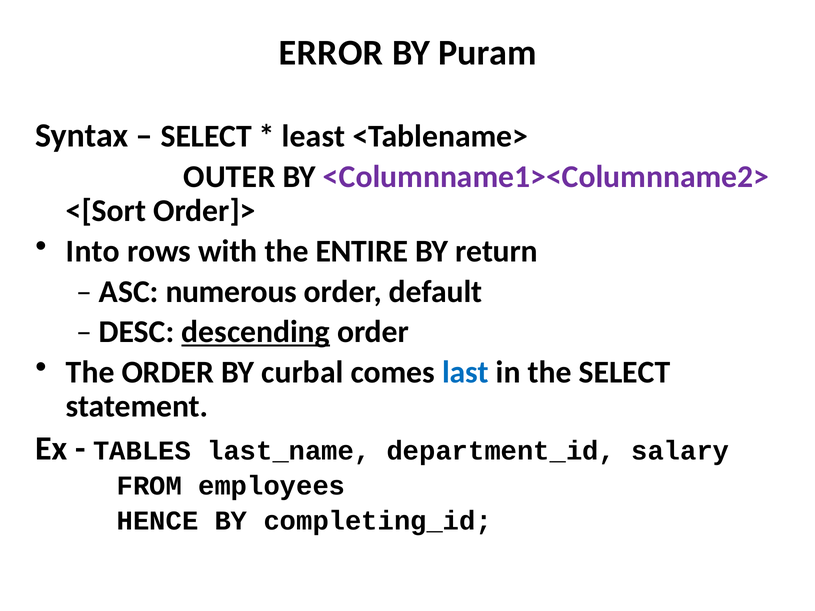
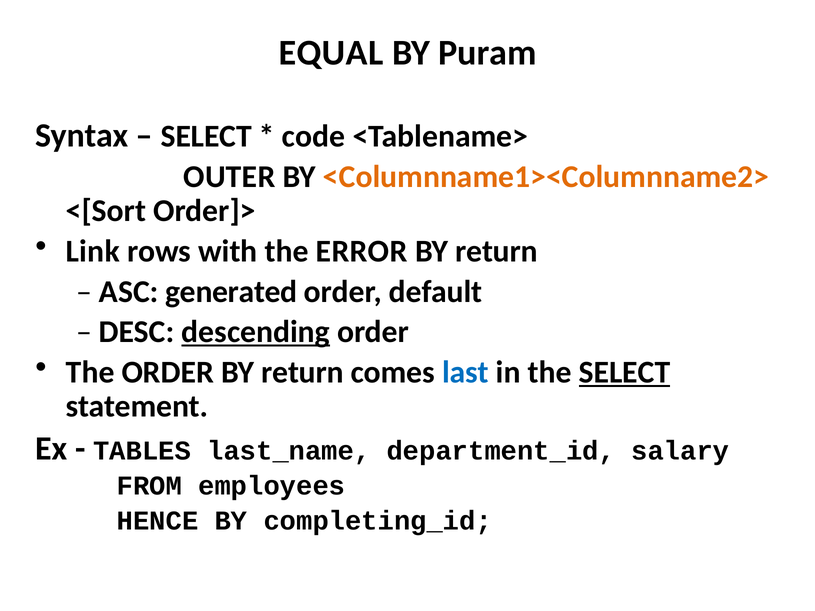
ERROR: ERROR -> EQUAL
least: least -> code
<Columnname1><Columnname2> colour: purple -> orange
Into: Into -> Link
ENTIRE: ENTIRE -> ERROR
numerous: numerous -> generated
ORDER BY curbal: curbal -> return
SELECT at (625, 372) underline: none -> present
